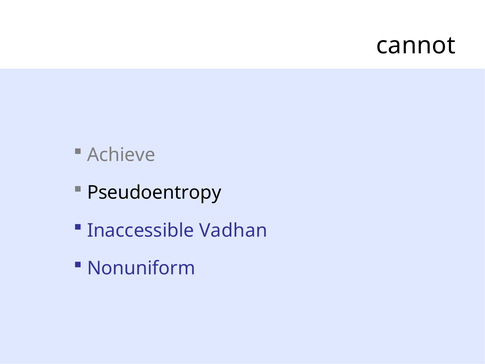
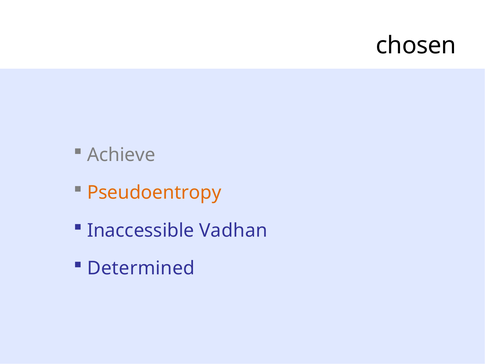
cannot: cannot -> chosen
Pseudoentropy colour: black -> orange
Nonuniform: Nonuniform -> Determined
